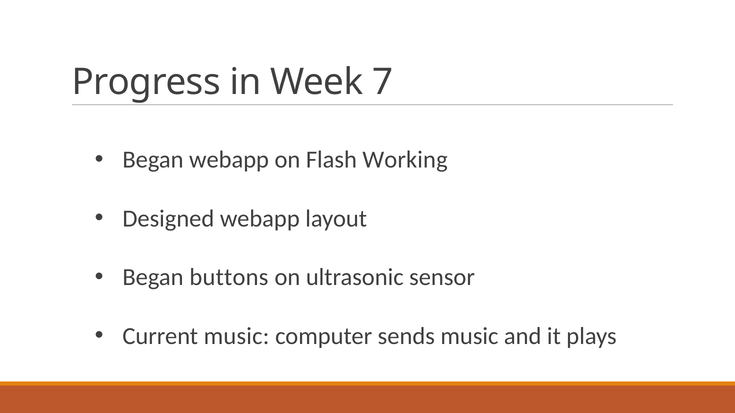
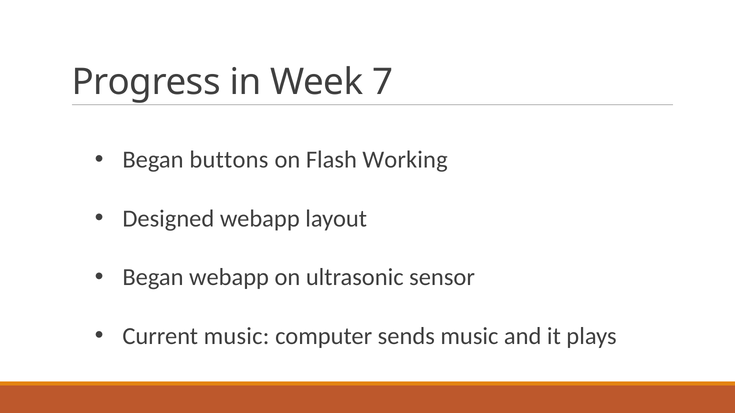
Began webapp: webapp -> buttons
Began buttons: buttons -> webapp
